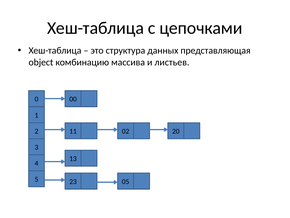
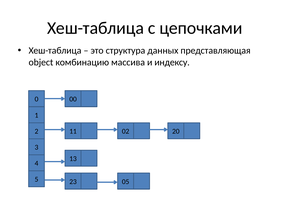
листьев: листьев -> индексу
